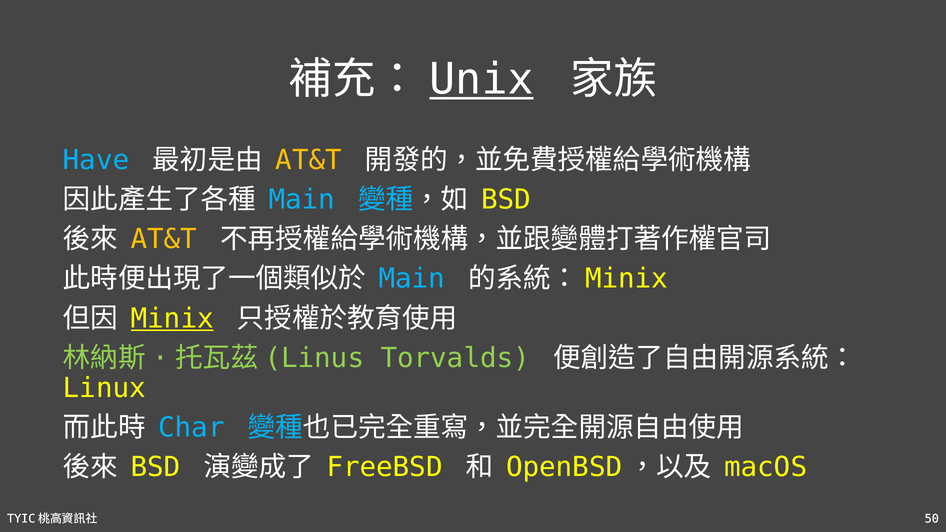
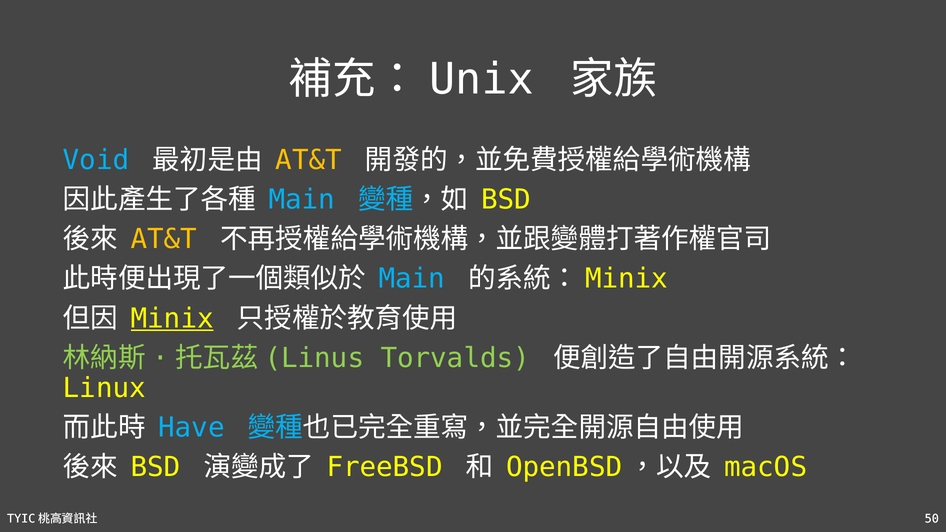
Unix underline: present -> none
Have: Have -> Void
Char: Char -> Have
